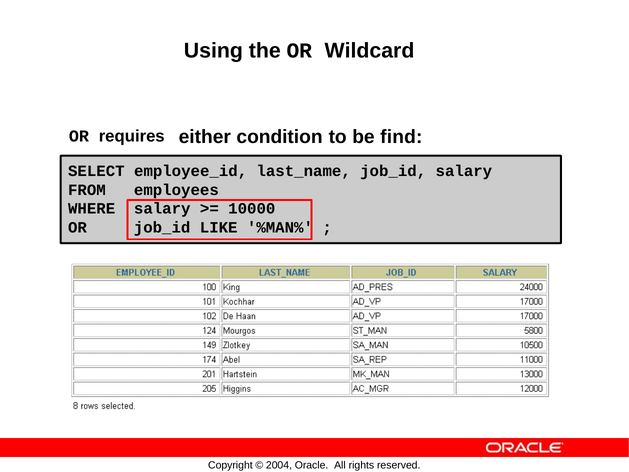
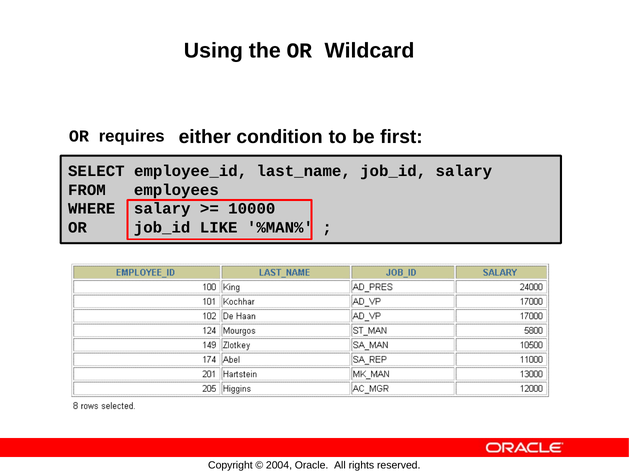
find: find -> first
